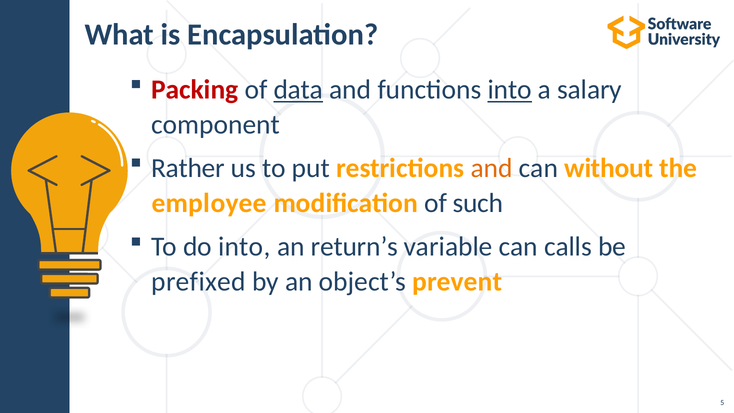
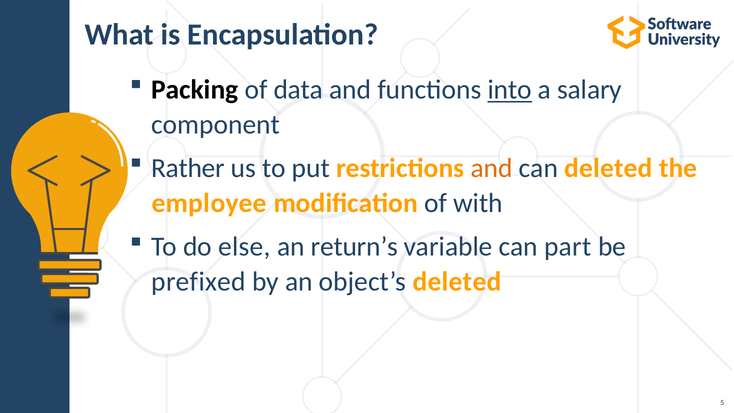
Packing colour: red -> black
data underline: present -> none
can without: without -> deleted
such: such -> with
do into: into -> else
calls: calls -> part
object’s prevent: prevent -> deleted
